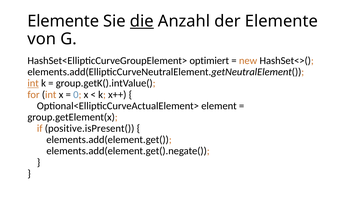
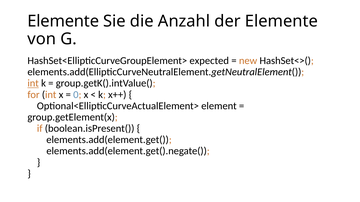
die underline: present -> none
optimiert: optimiert -> expected
positive.isPresent(: positive.isPresent( -> boolean.isPresent(
